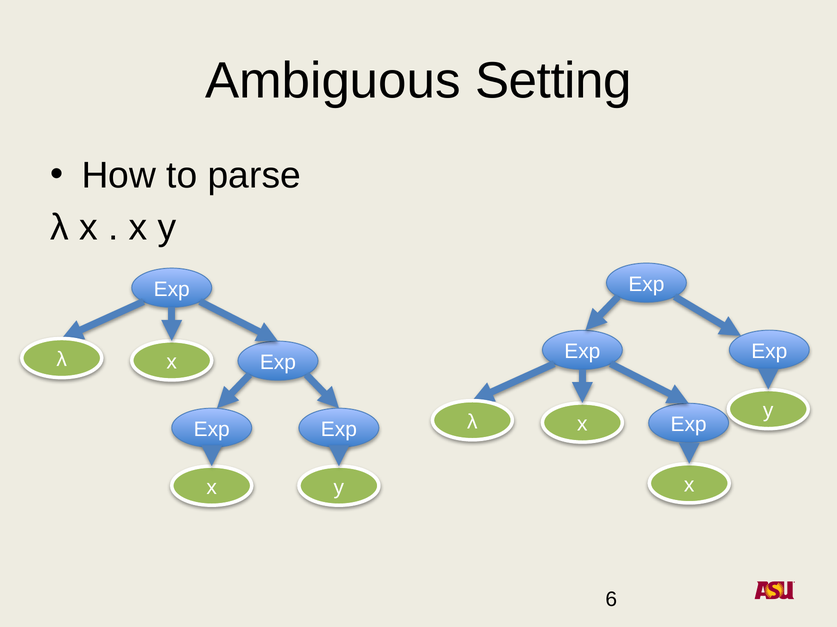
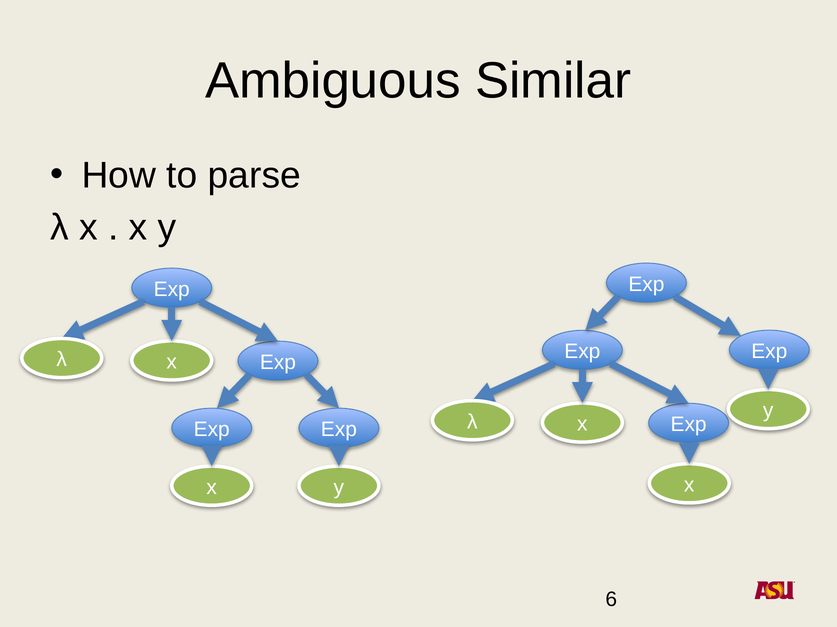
Setting: Setting -> Similar
